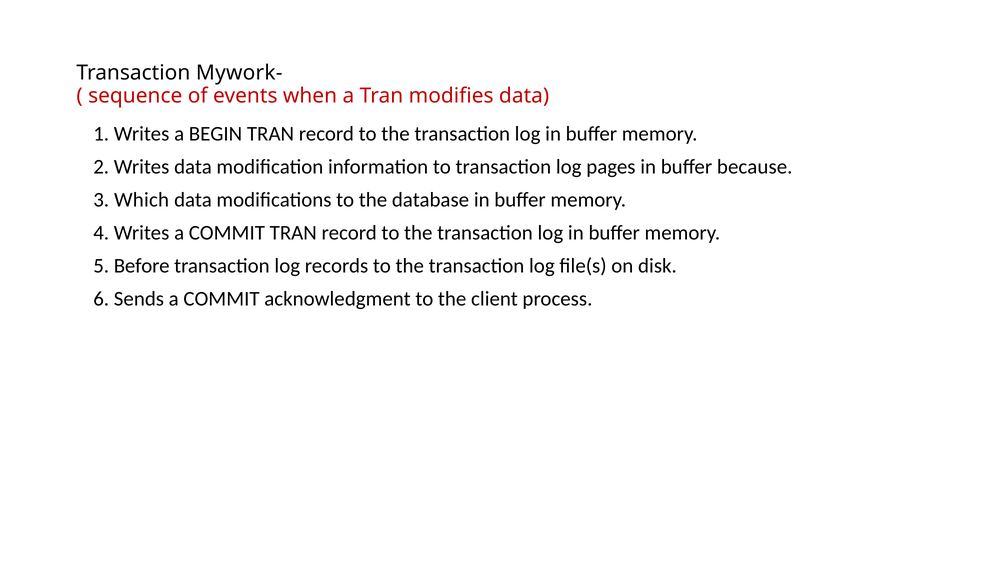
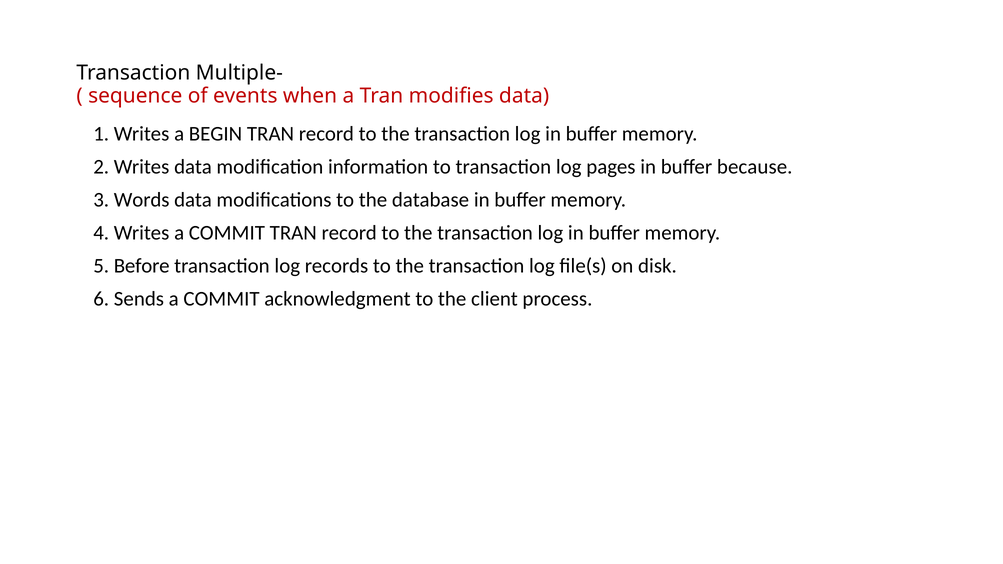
Mywork-: Mywork- -> Multiple-
Which: Which -> Words
